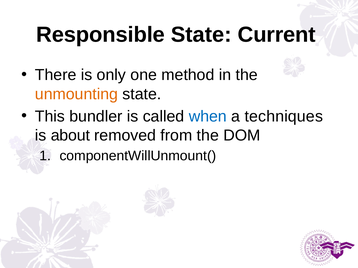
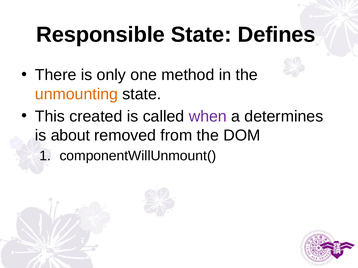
Current: Current -> Defines
bundler: bundler -> created
when colour: blue -> purple
techniques: techniques -> determines
